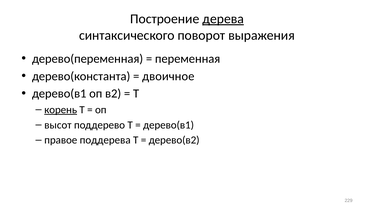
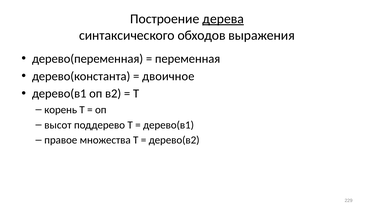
поворот: поворот -> обходов
корень underline: present -> none
поддерева: поддерева -> множества
